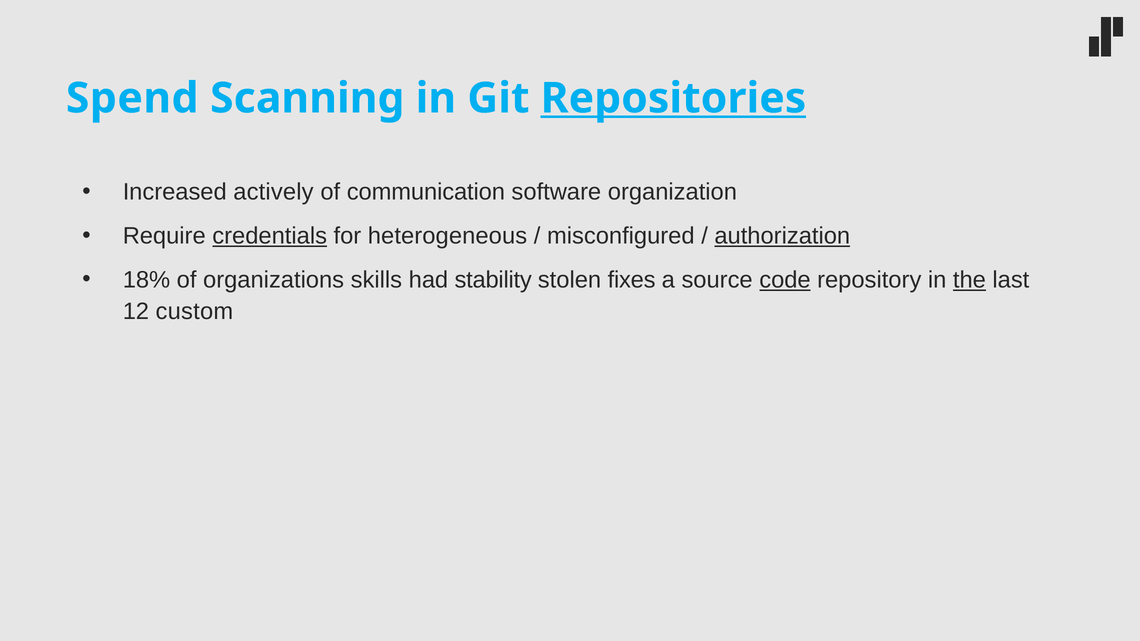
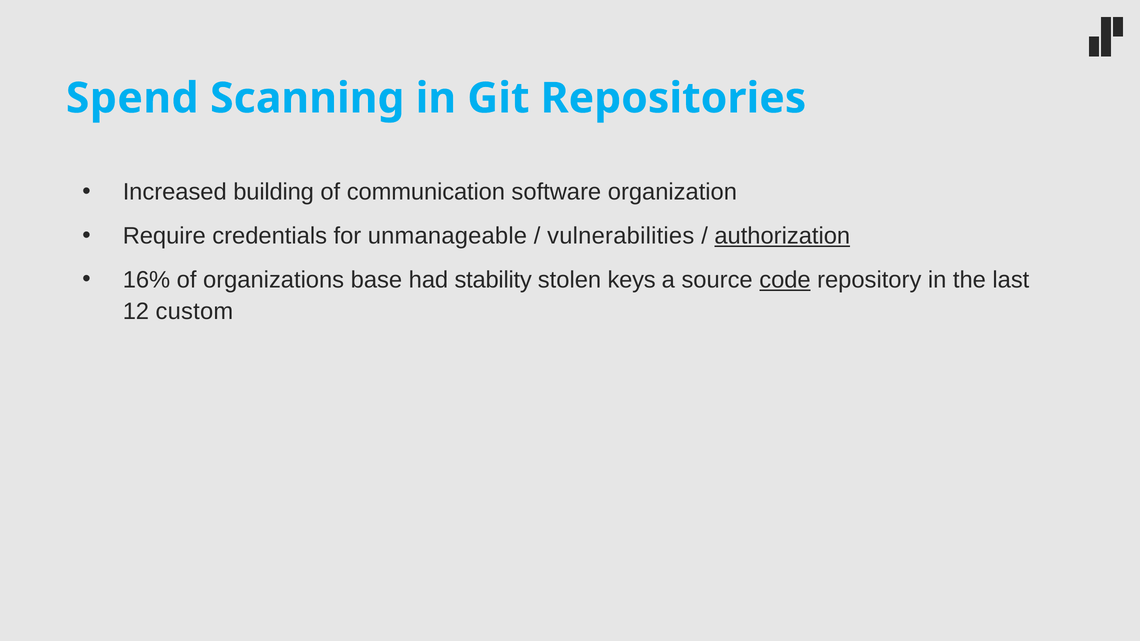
Repositories underline: present -> none
actively: actively -> building
credentials underline: present -> none
heterogeneous: heterogeneous -> unmanageable
misconfigured: misconfigured -> vulnerabilities
18%: 18% -> 16%
skills: skills -> base
fixes: fixes -> keys
the underline: present -> none
